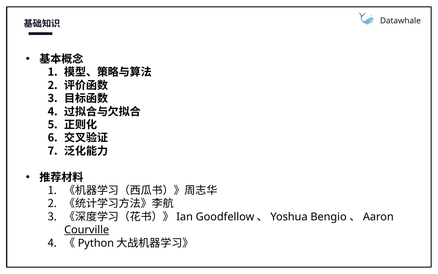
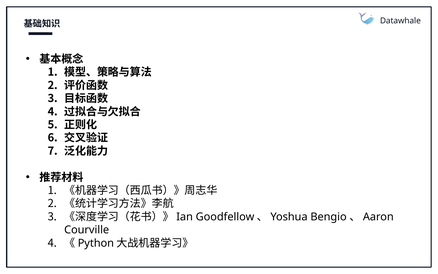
Courville underline: present -> none
